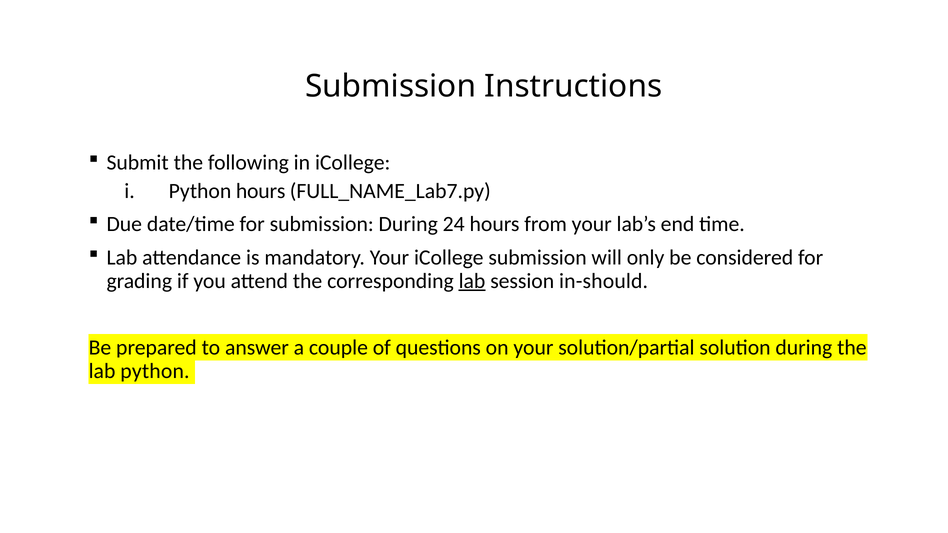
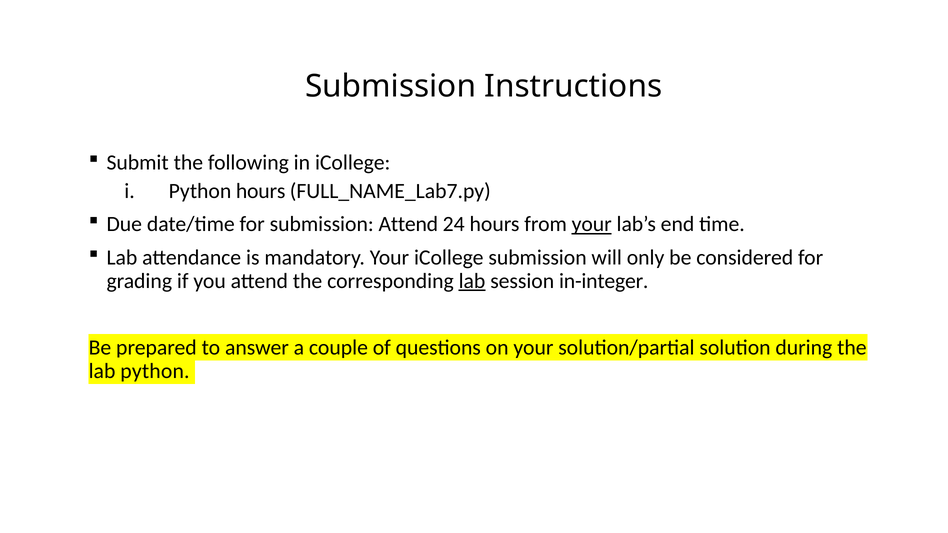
submission During: During -> Attend
your at (592, 224) underline: none -> present
in-should: in-should -> in-integer
